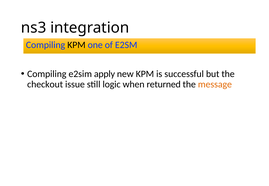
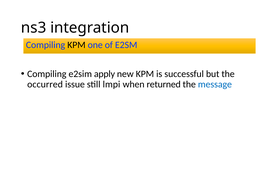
checkout: checkout -> occurred
logic: logic -> lmpi
message colour: orange -> blue
